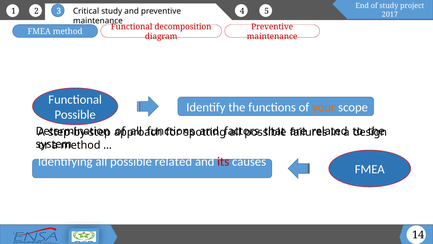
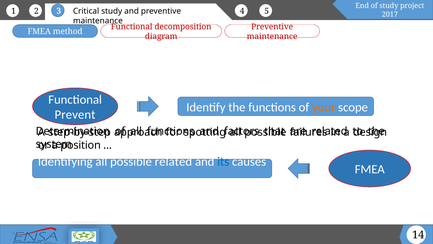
Possible at (75, 115): Possible -> Prevent
method at (81, 145): method -> position
its colour: red -> blue
